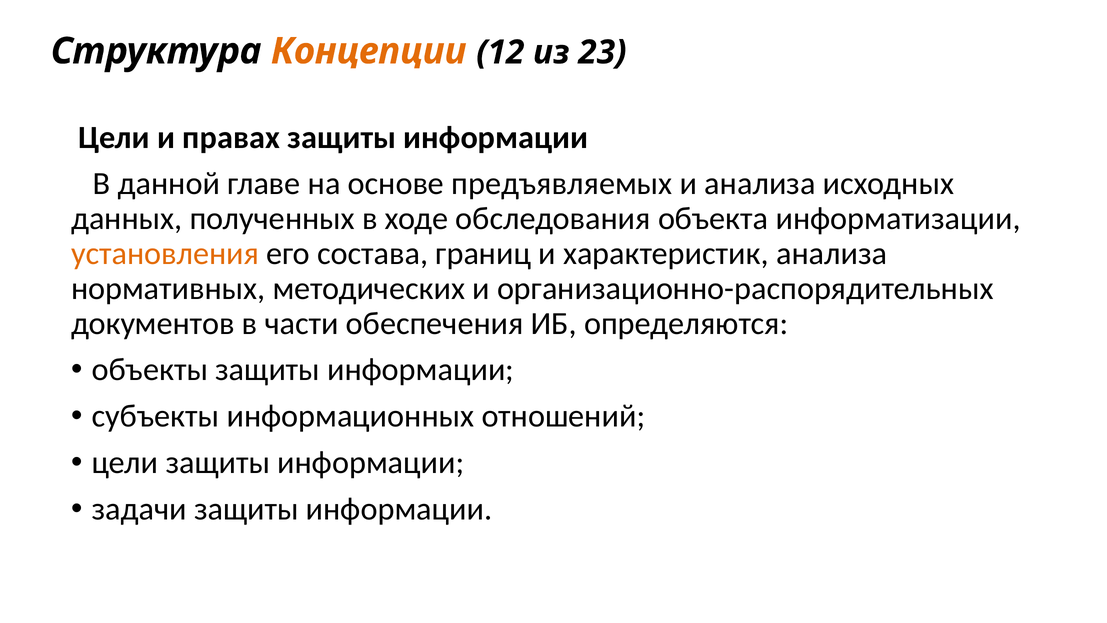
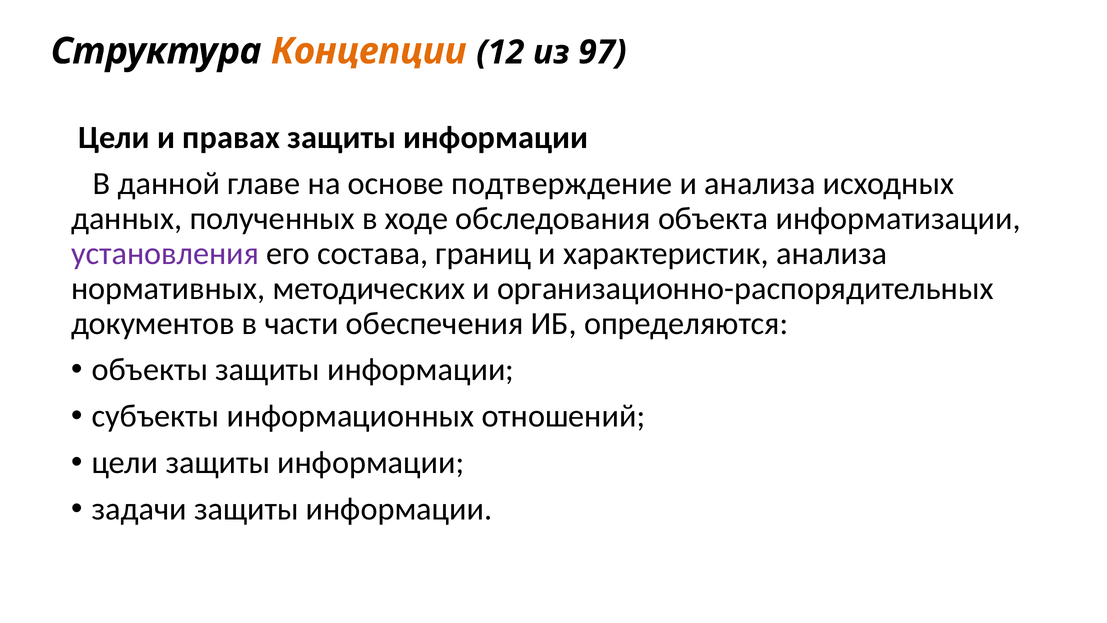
23: 23 -> 97
предъявляемых: предъявляемых -> подтверждение
установления colour: orange -> purple
